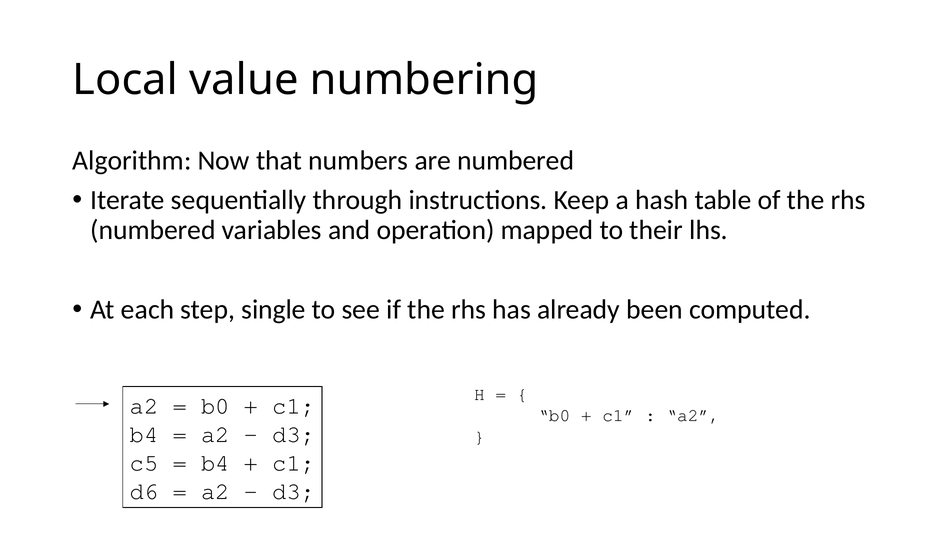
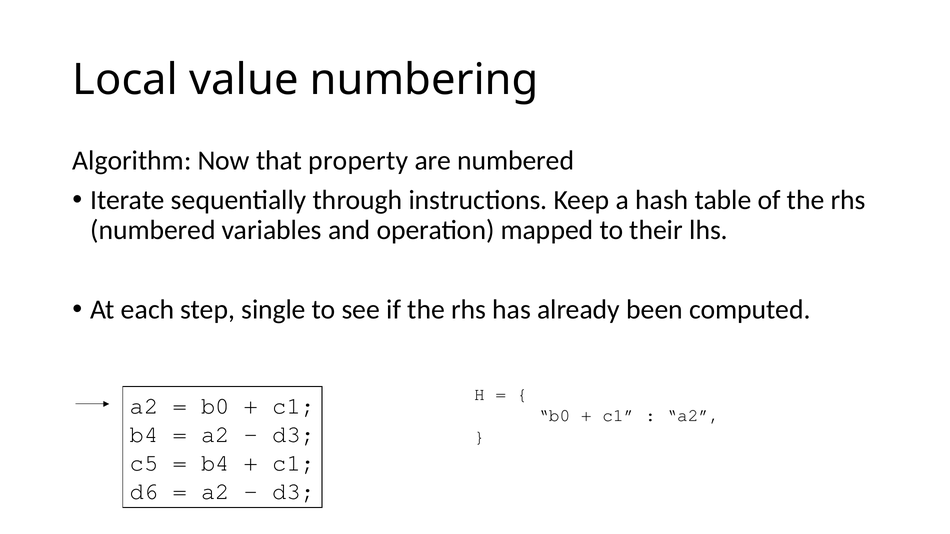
numbers: numbers -> property
